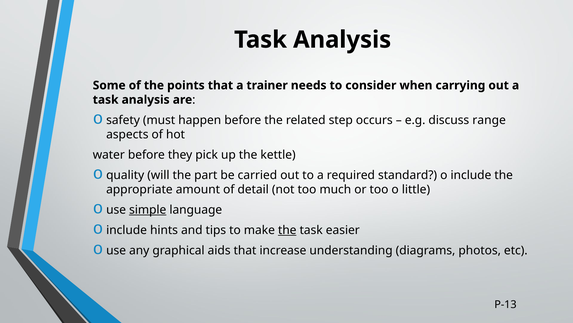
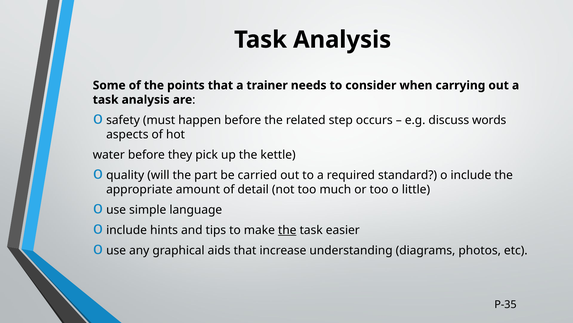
range: range -> words
simple underline: present -> none
P-13: P-13 -> P-35
